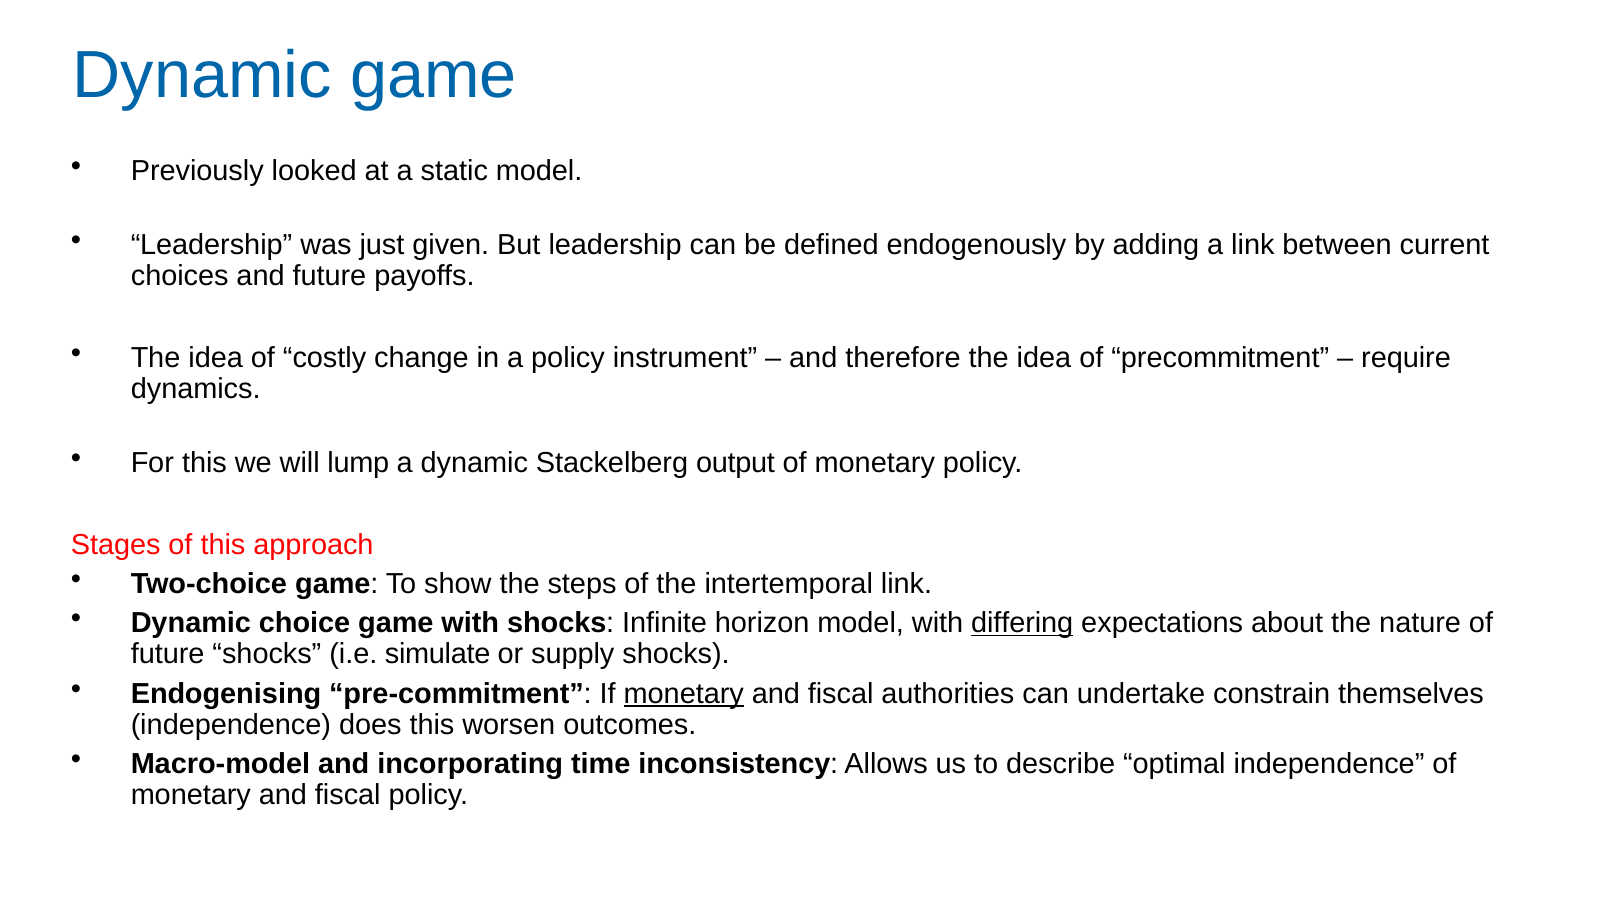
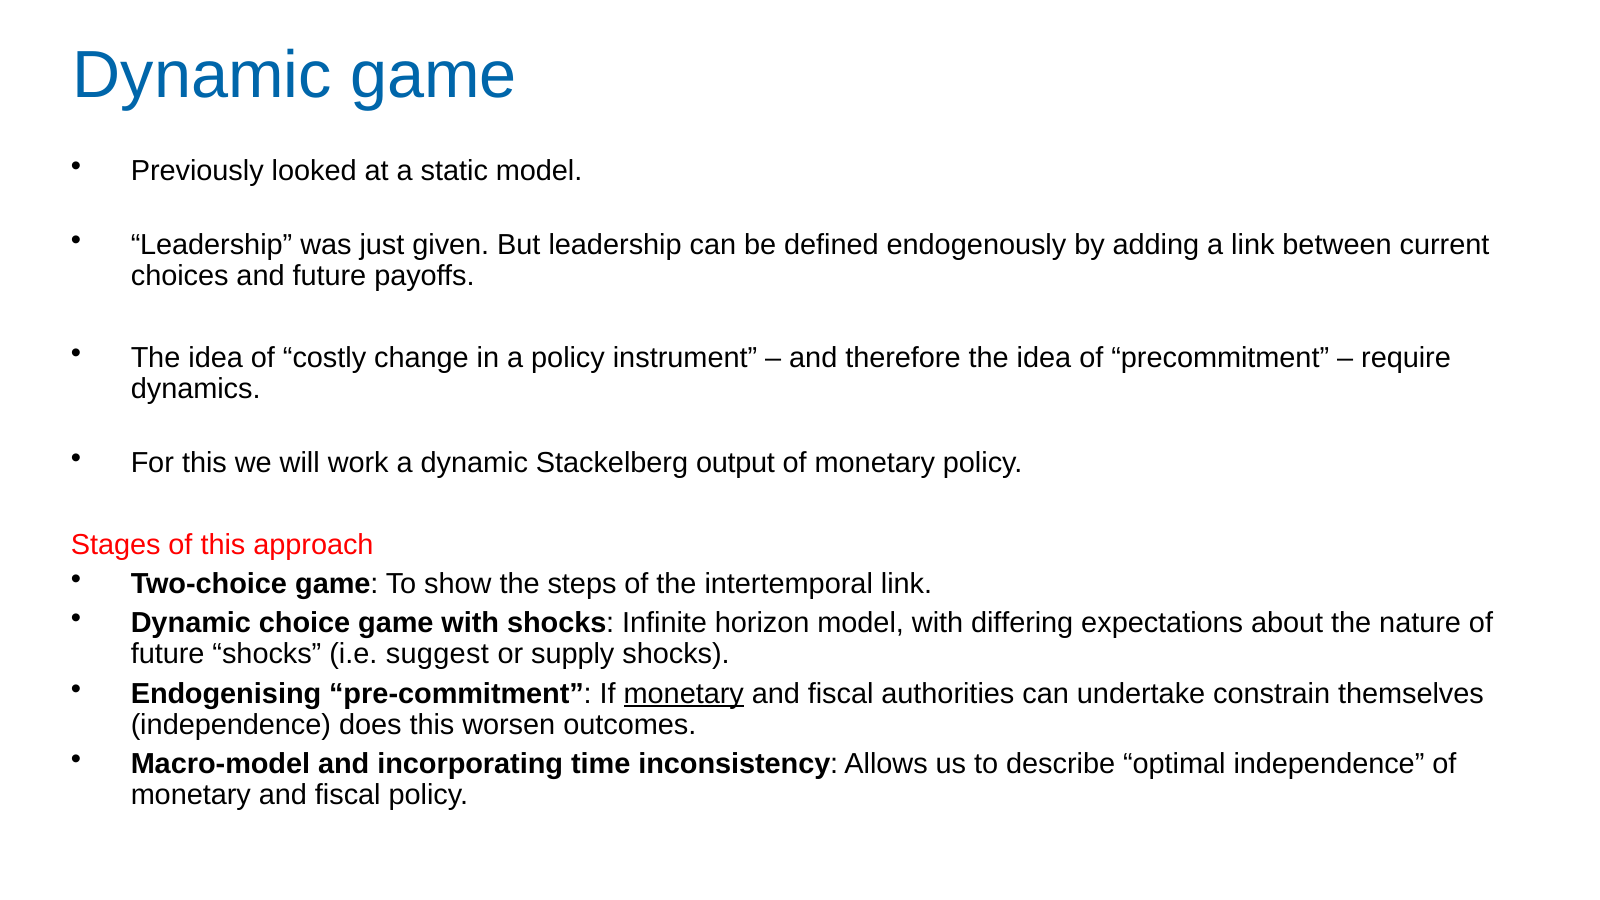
lump: lump -> work
differing underline: present -> none
simulate: simulate -> suggest
